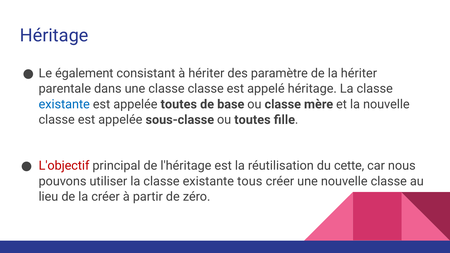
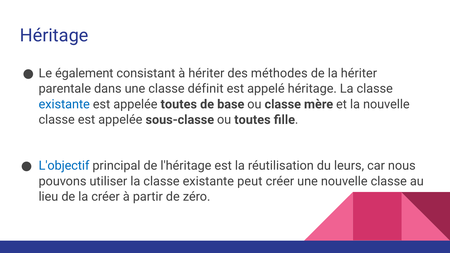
paramètre: paramètre -> méthodes
classe classe: classe -> définit
L'objectif colour: red -> blue
cette: cette -> leurs
tous: tous -> peut
